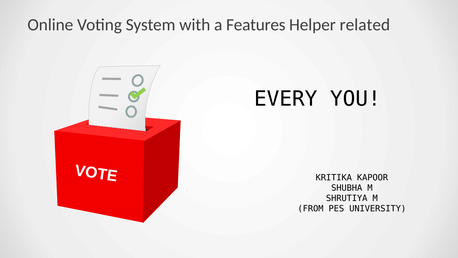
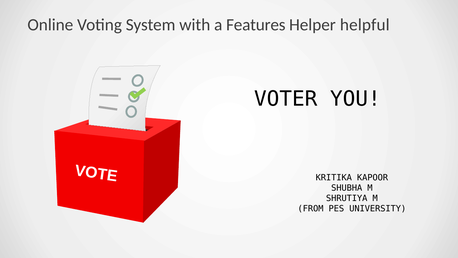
related: related -> helpful
EVERY: EVERY -> VOTER
